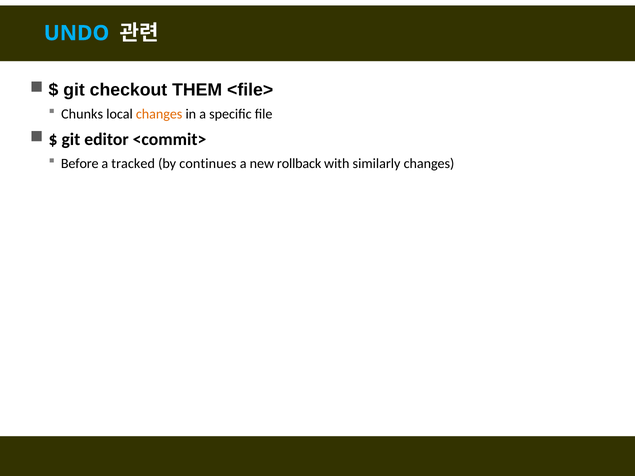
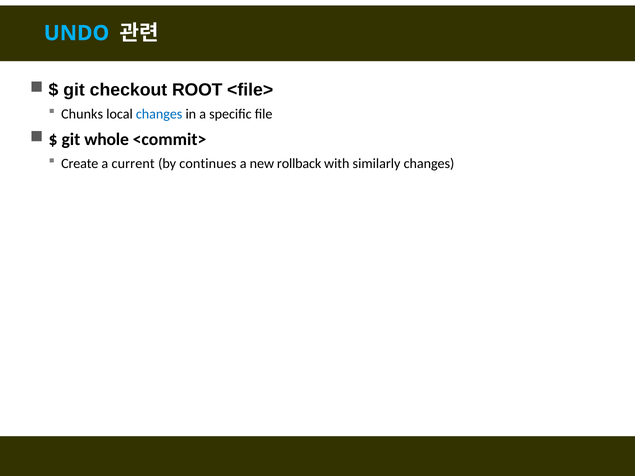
THEM: THEM -> ROOT
changes at (159, 114) colour: orange -> blue
editor: editor -> whole
Before: Before -> Create
tracked: tracked -> current
